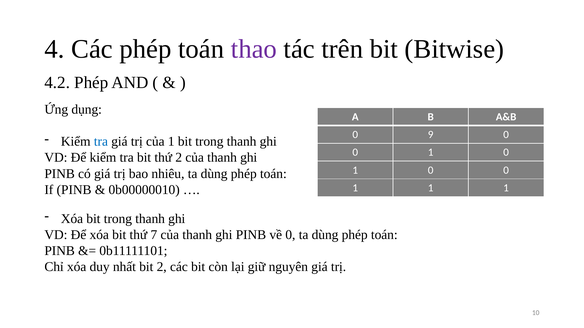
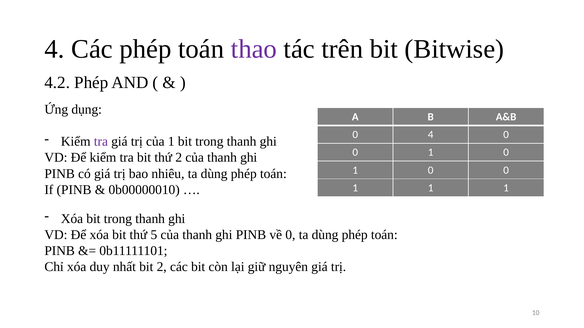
0 9: 9 -> 4
tra at (101, 142) colour: blue -> purple
7: 7 -> 5
